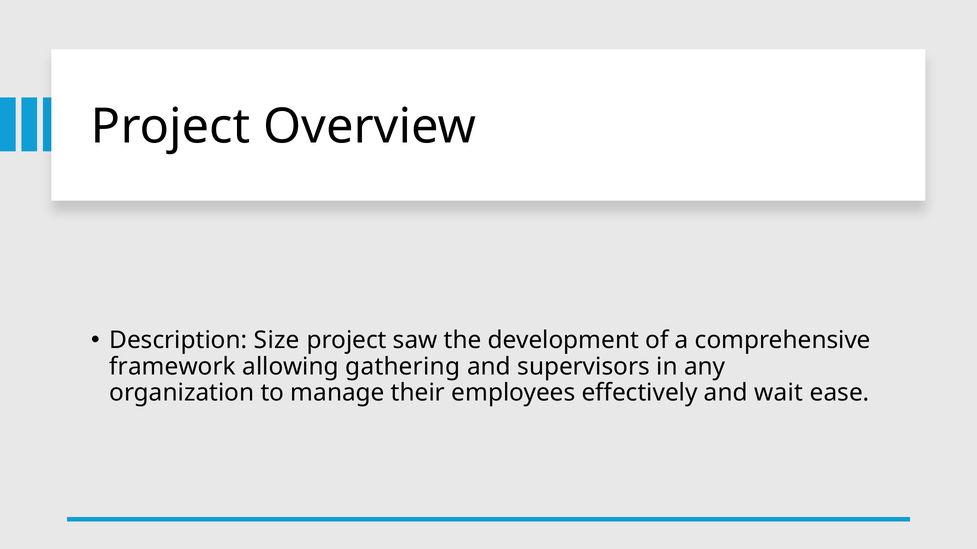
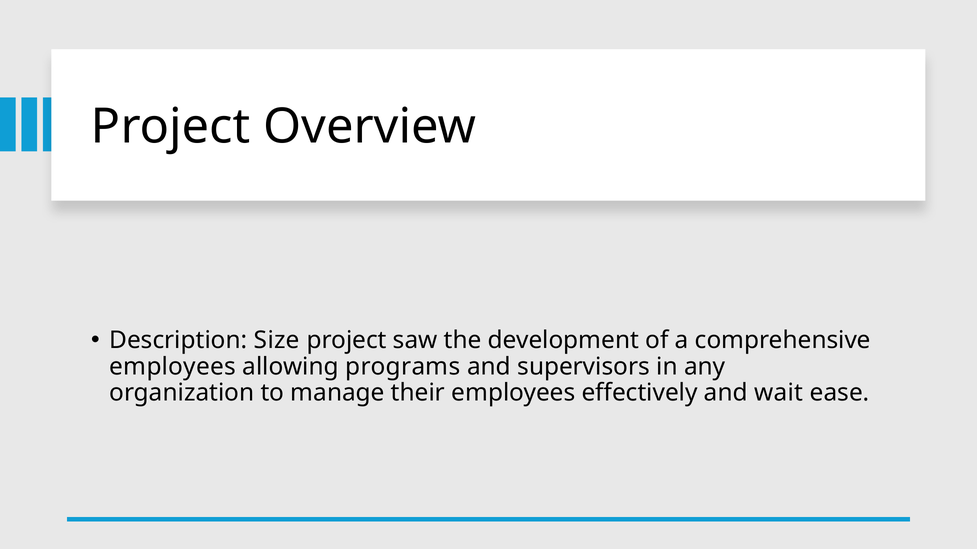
framework at (173, 367): framework -> employees
gathering: gathering -> programs
